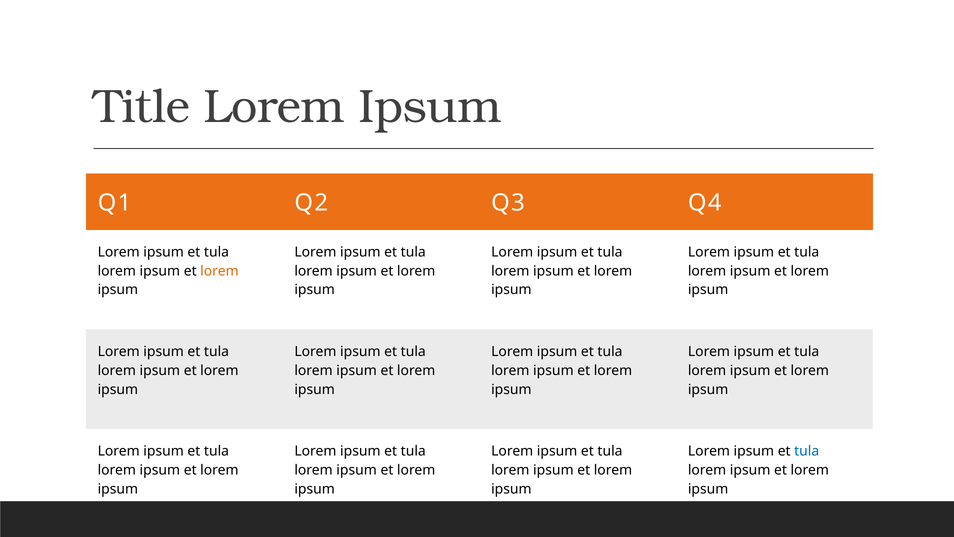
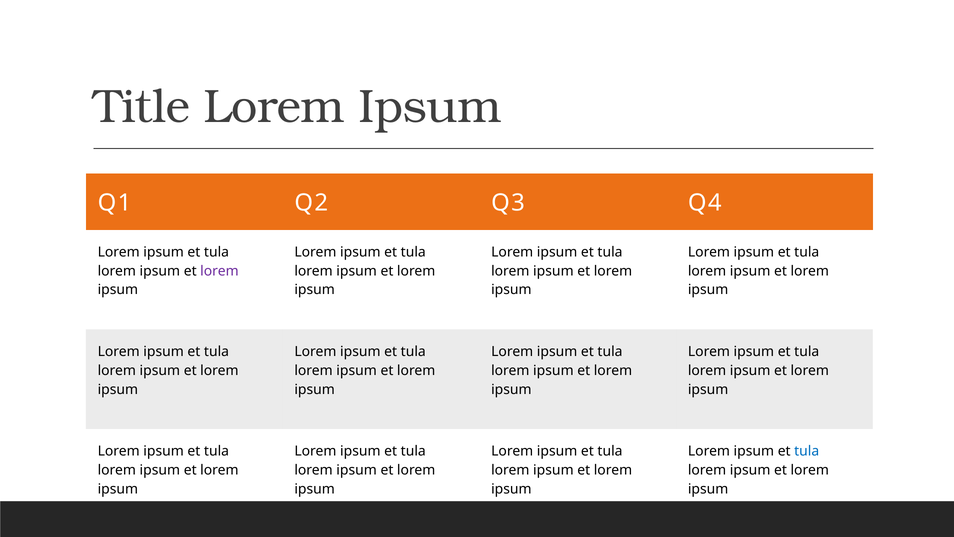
lorem at (219, 271) colour: orange -> purple
